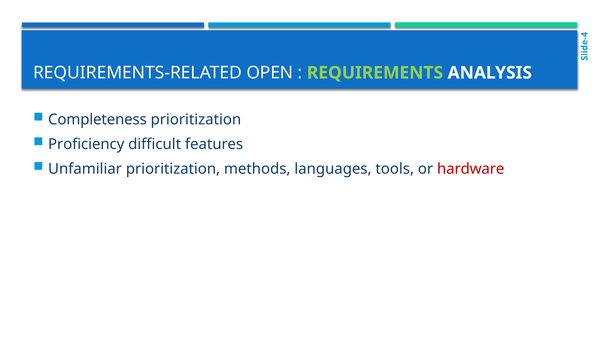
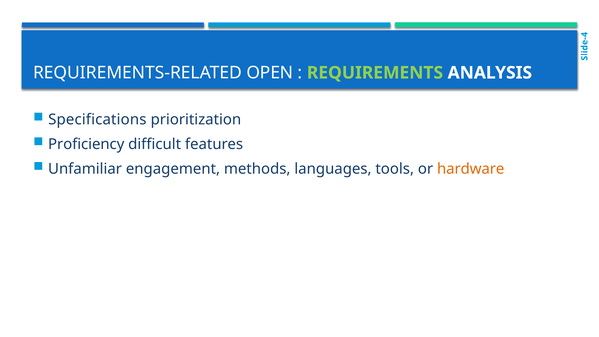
Completeness: Completeness -> Specifications
Unfamiliar prioritization: prioritization -> engagement
hardware colour: red -> orange
